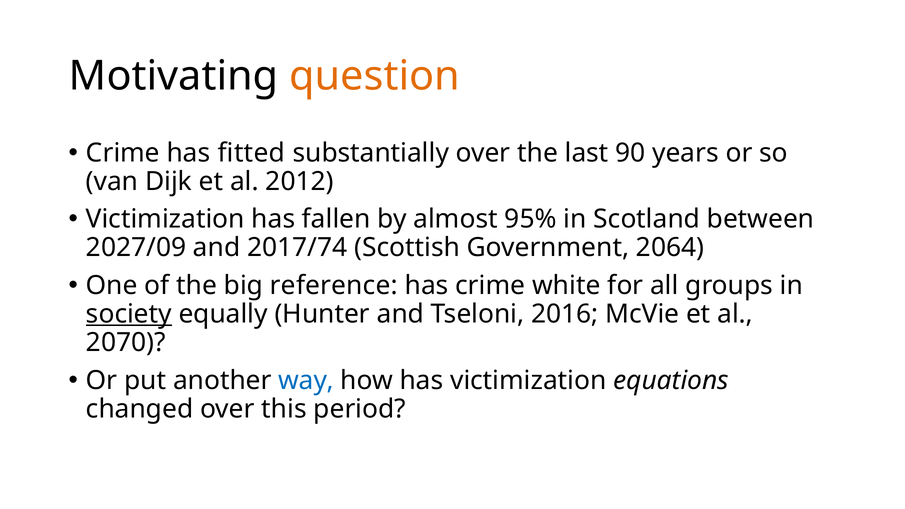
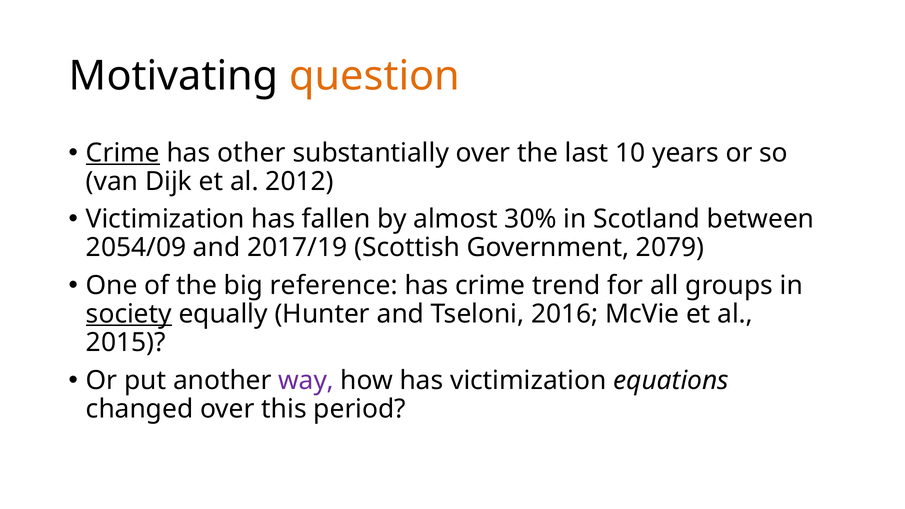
Crime at (123, 153) underline: none -> present
fitted: fitted -> other
90: 90 -> 10
95%: 95% -> 30%
2027/09: 2027/09 -> 2054/09
2017/74: 2017/74 -> 2017/19
2064: 2064 -> 2079
white: white -> trend
2070: 2070 -> 2015
way colour: blue -> purple
